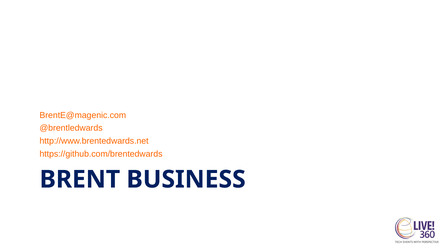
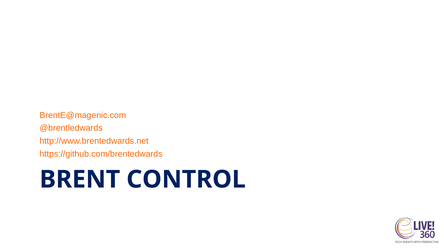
BUSINESS: BUSINESS -> CONTROL
